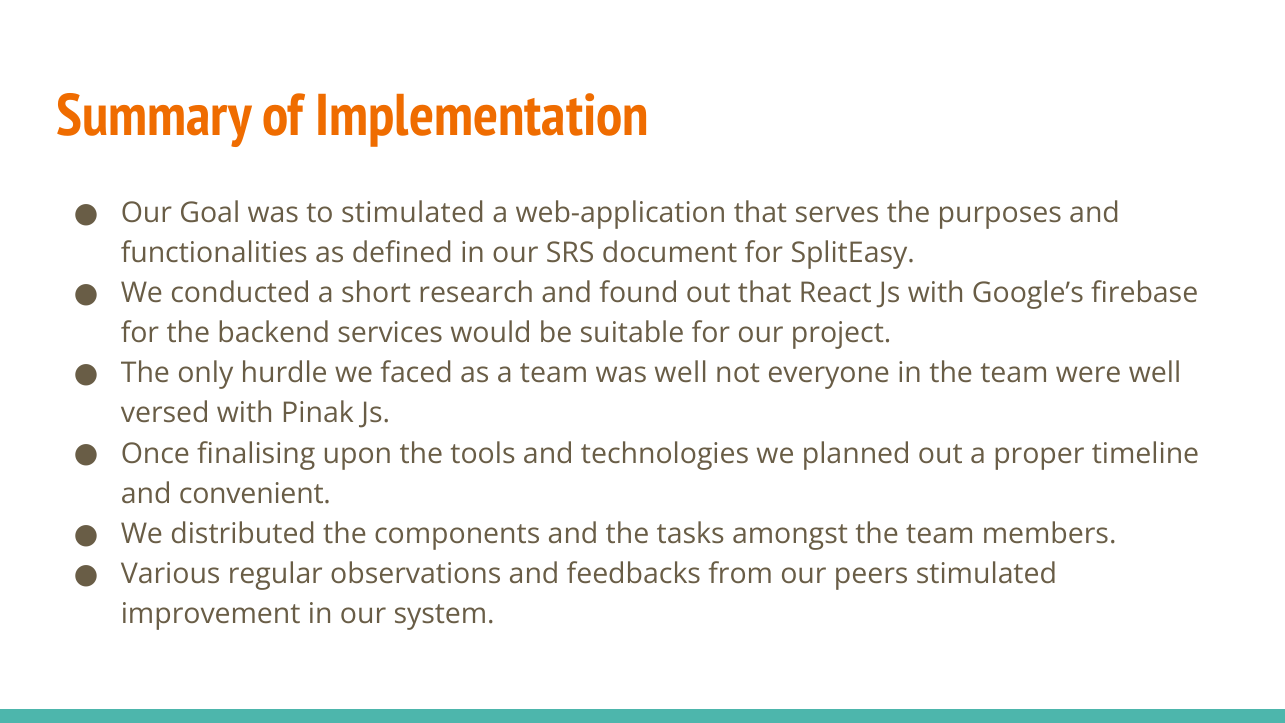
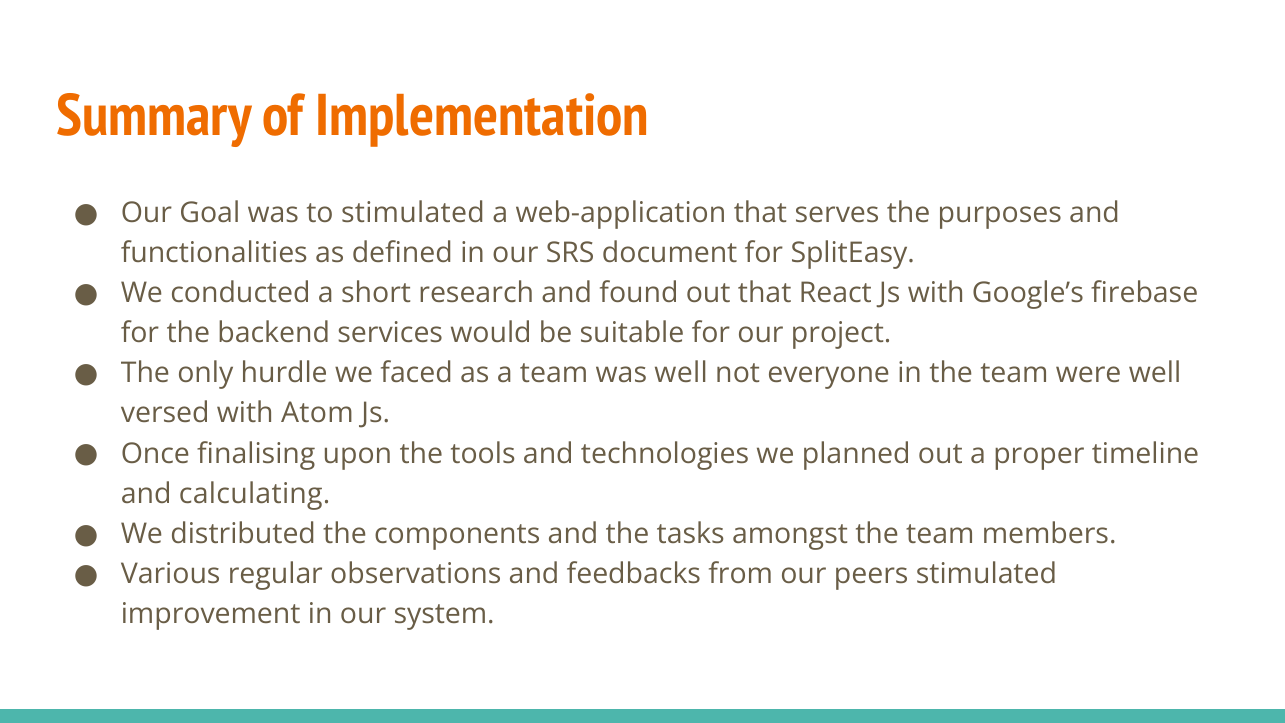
Pinak: Pinak -> Atom
convenient: convenient -> calculating
